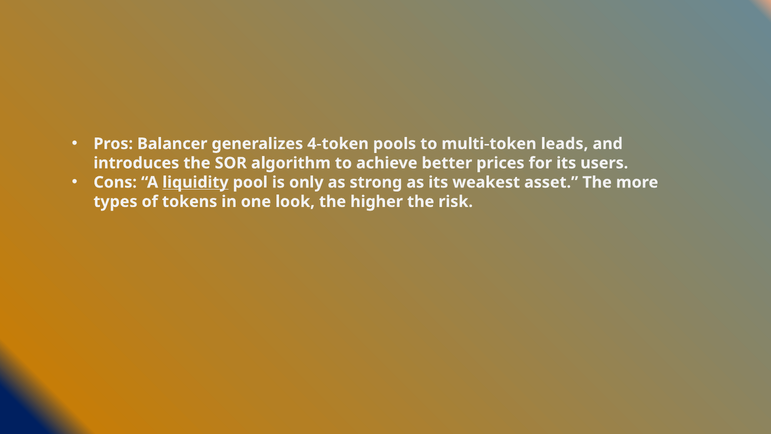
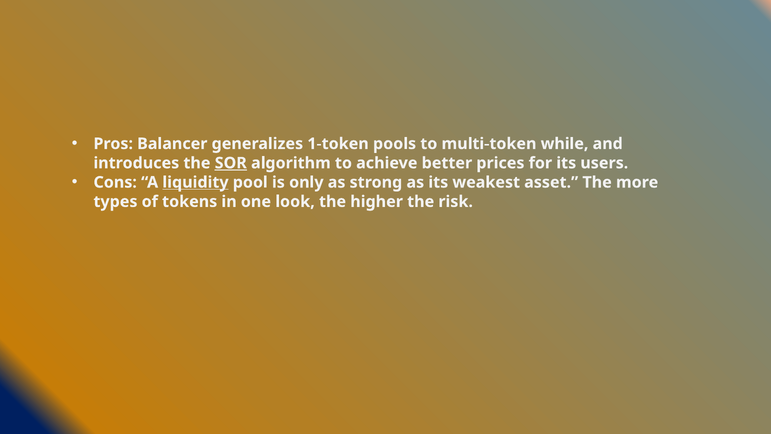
4-token: 4-token -> 1-token
leads: leads -> while
SOR underline: none -> present
